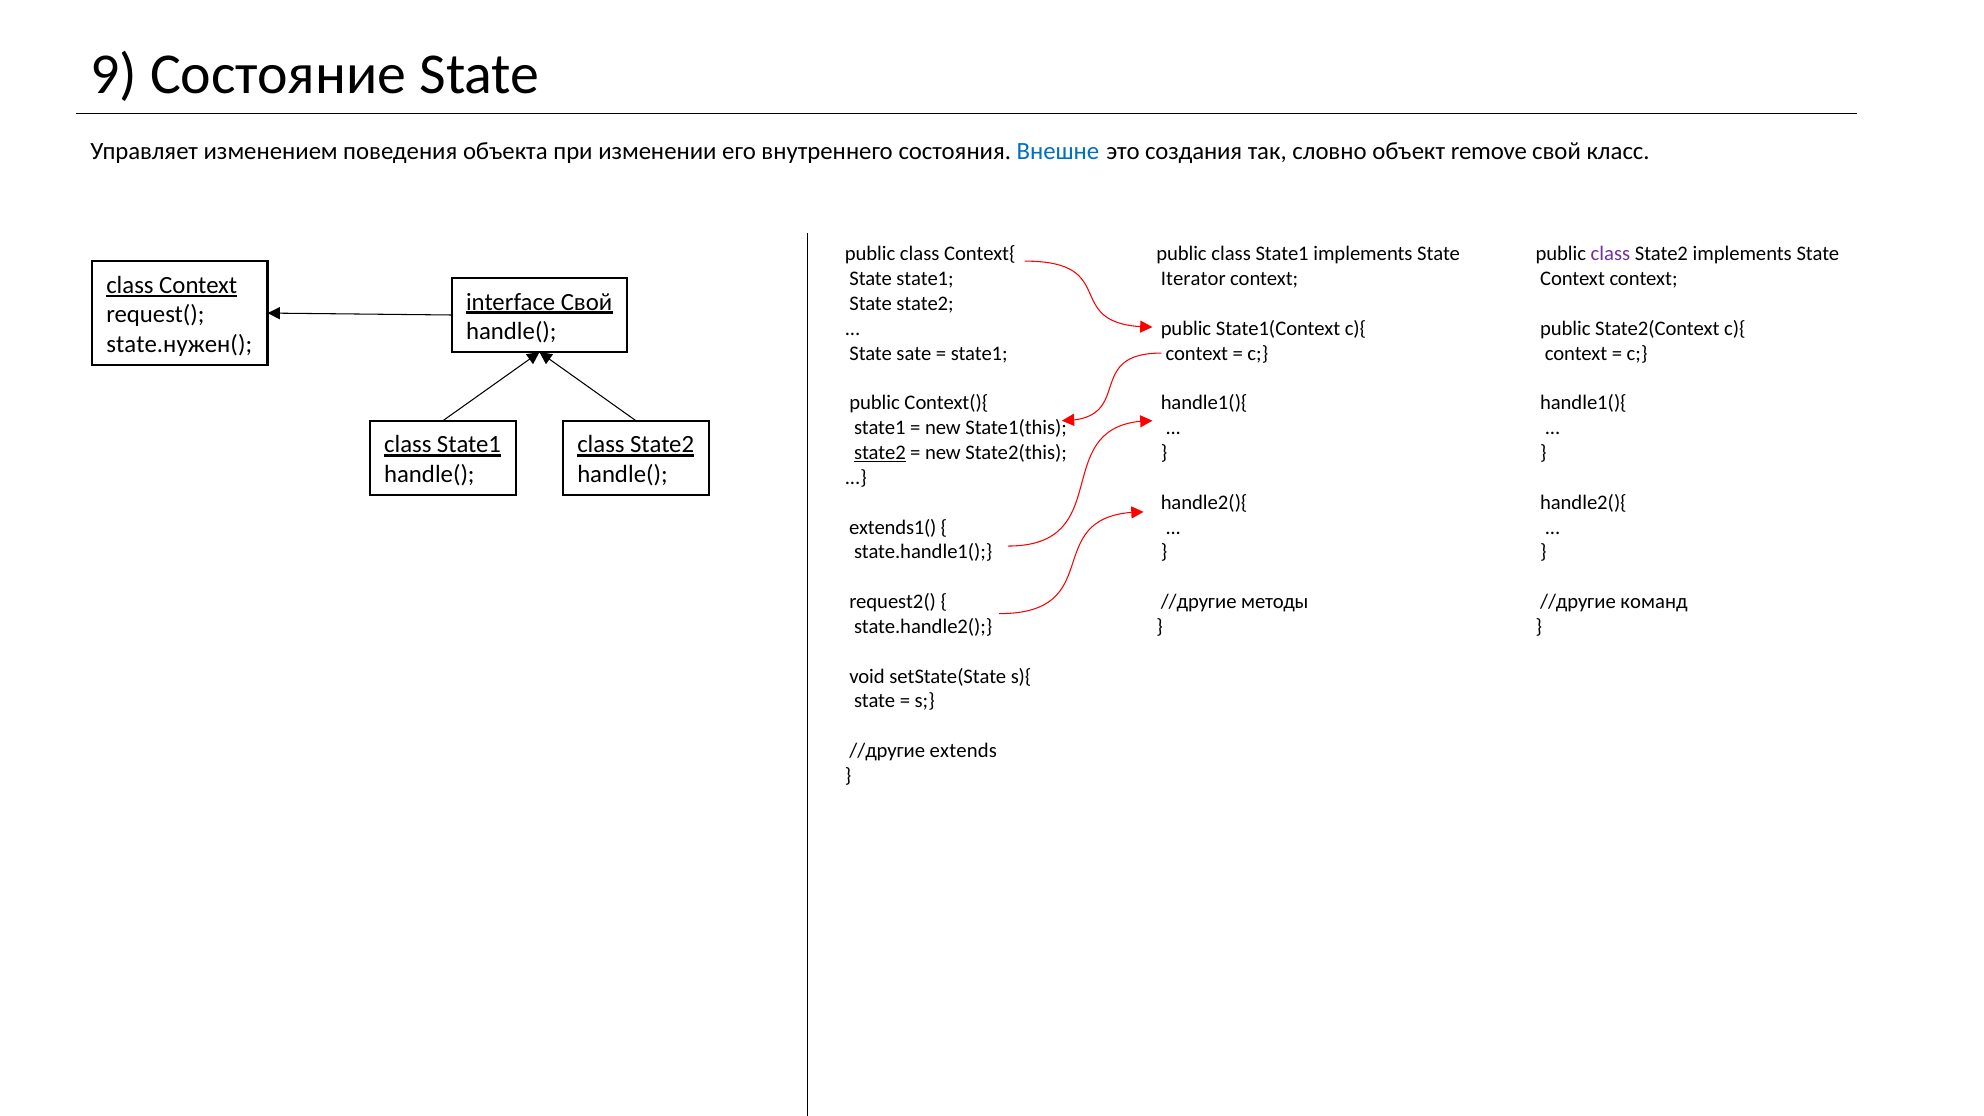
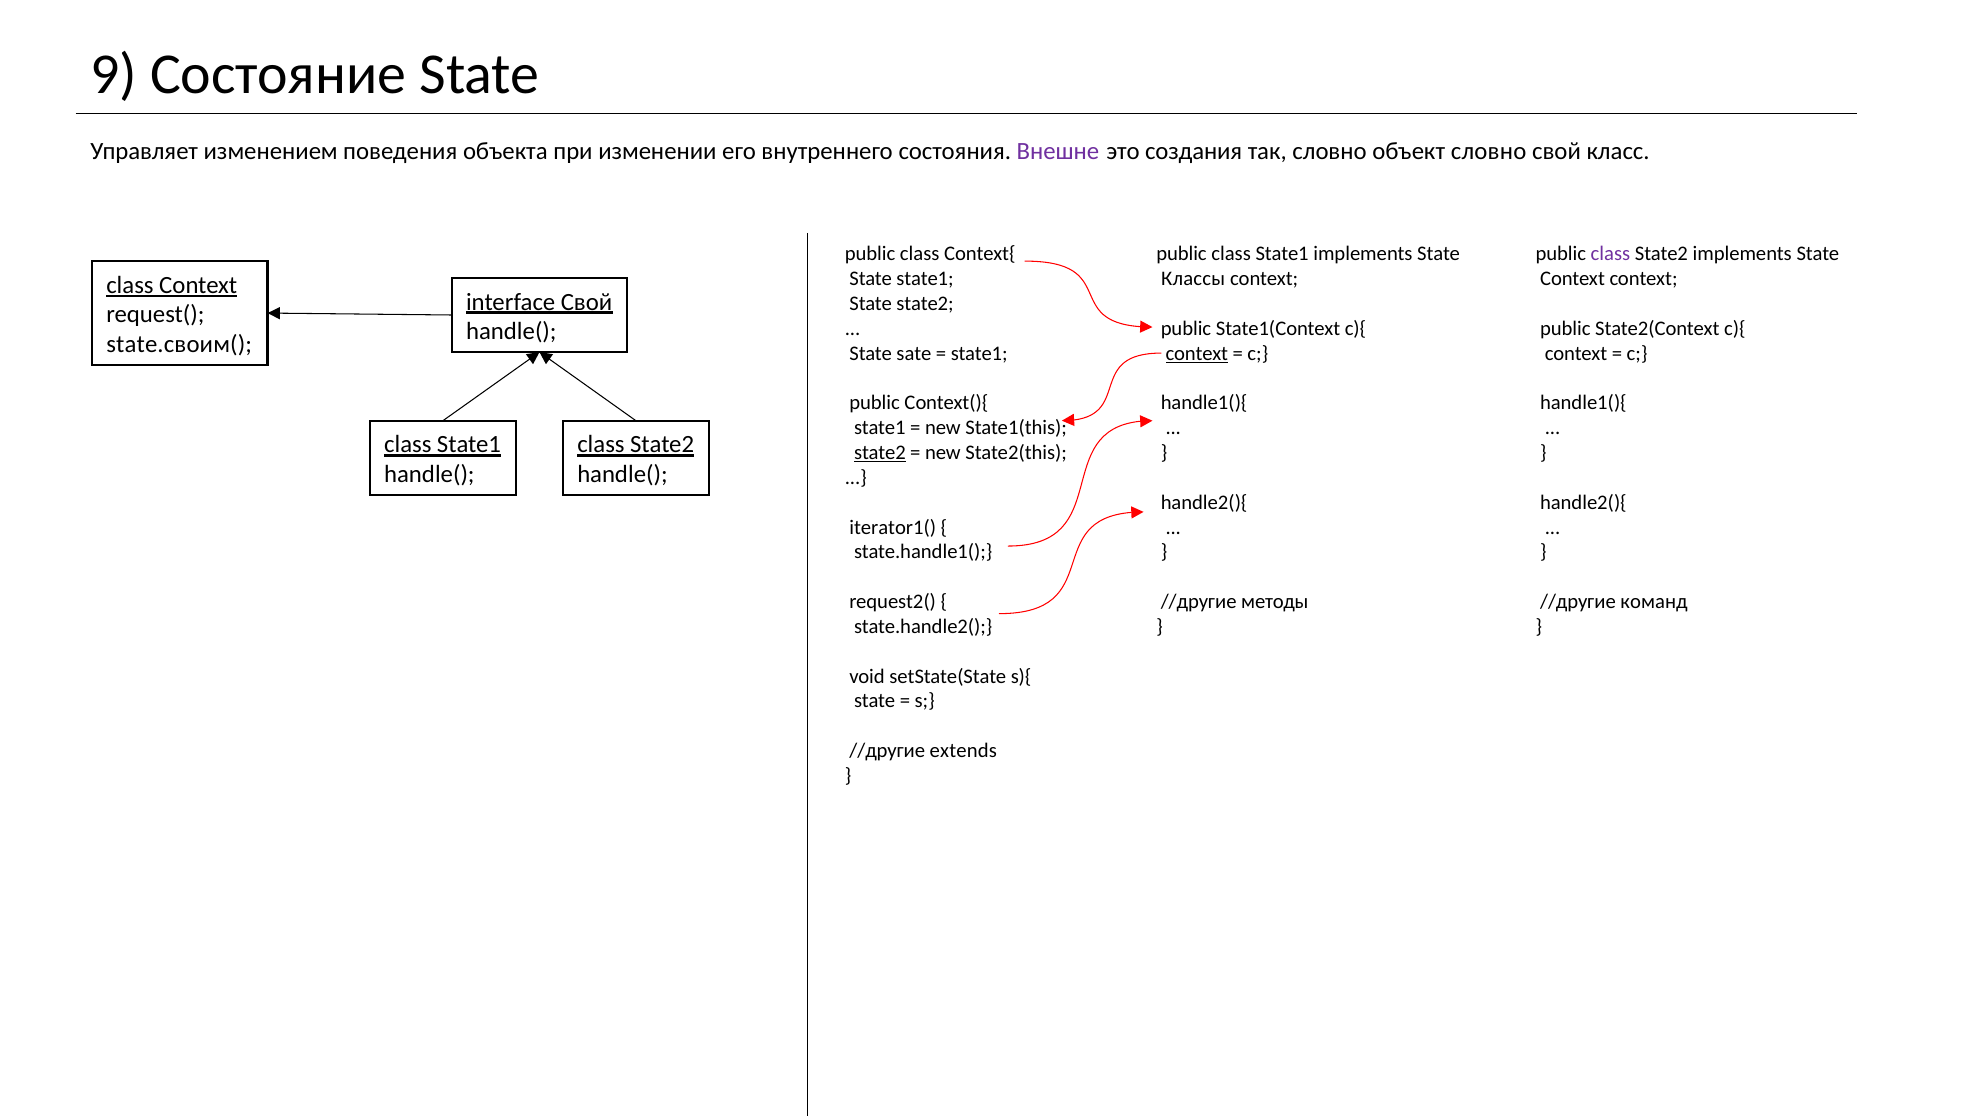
Внешне colour: blue -> purple
объект remove: remove -> словно
Iterator: Iterator -> Классы
state.нужен(: state.нужен( -> state.своим(
context at (1197, 353) underline: none -> present
extends1(: extends1( -> iterator1(
